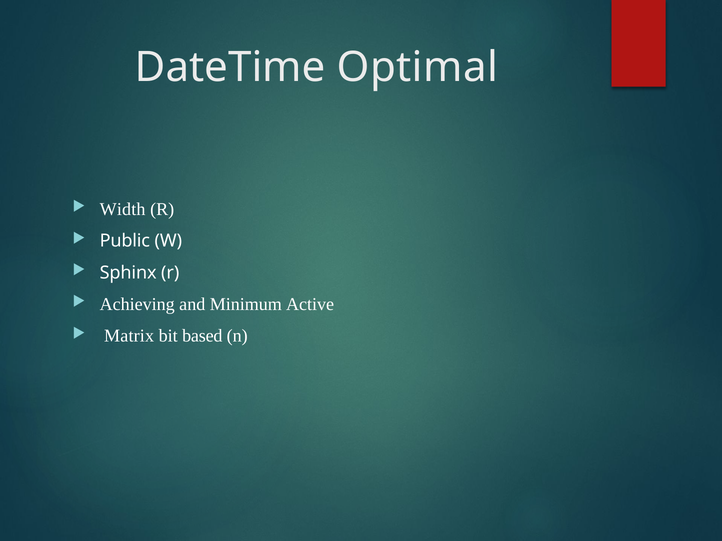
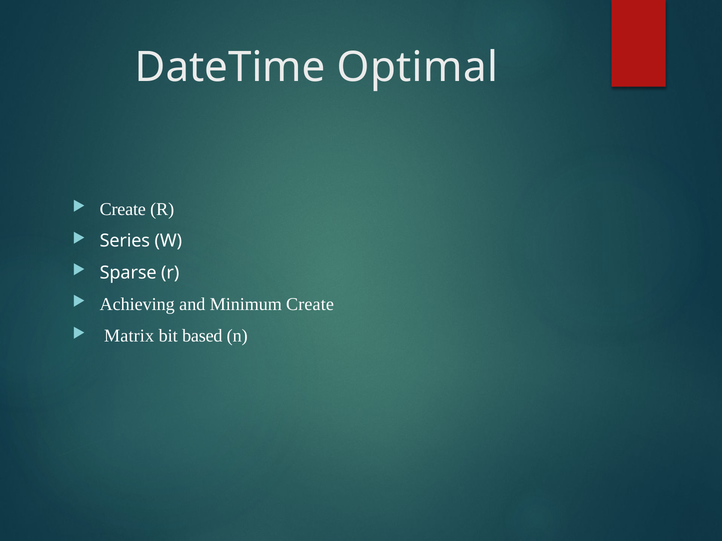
Width at (123, 210): Width -> Create
Public: Public -> Series
Sphinx: Sphinx -> Sparse
Minimum Active: Active -> Create
